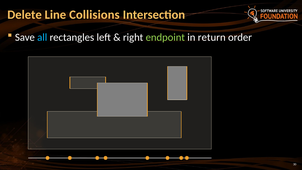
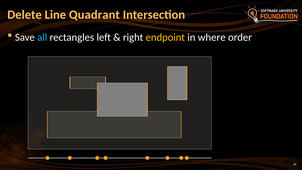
Collisions: Collisions -> Quadrant
endpoint colour: light green -> yellow
return: return -> where
